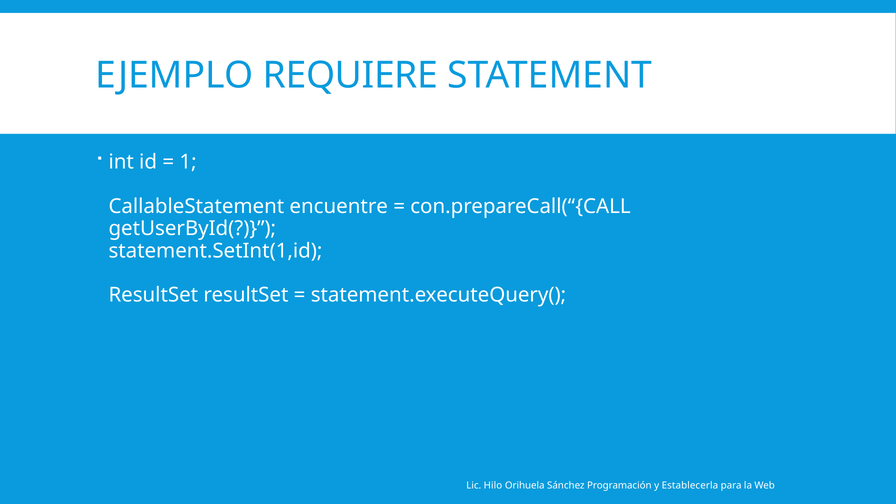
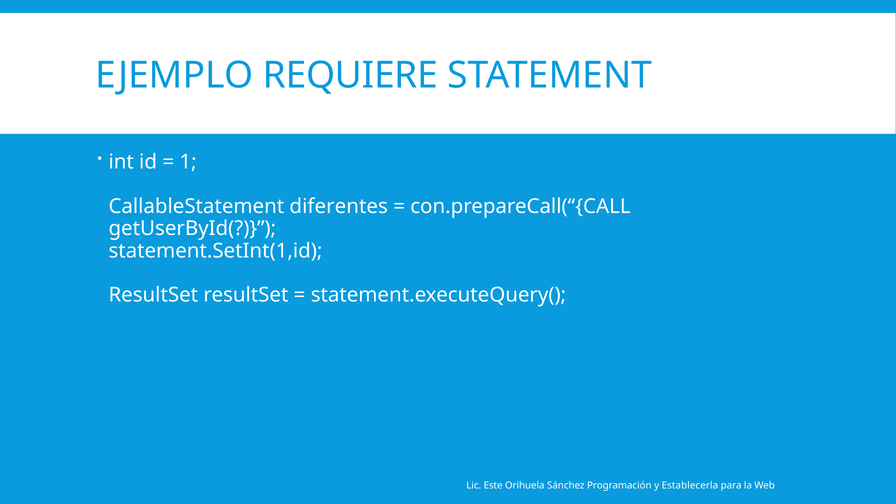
encuentre: encuentre -> diferentes
Hilo: Hilo -> Este
